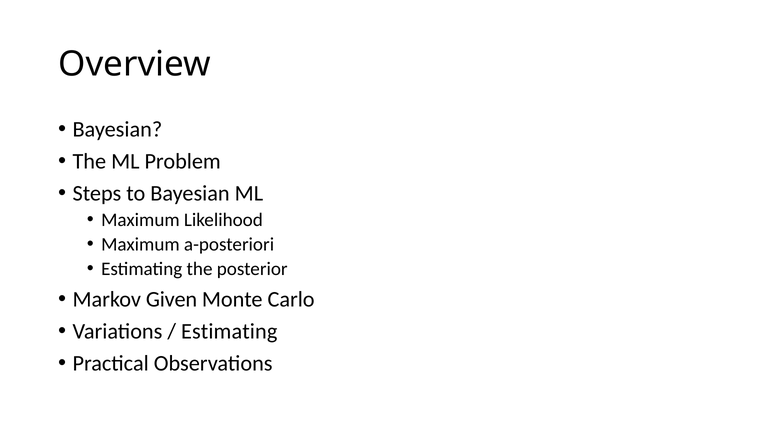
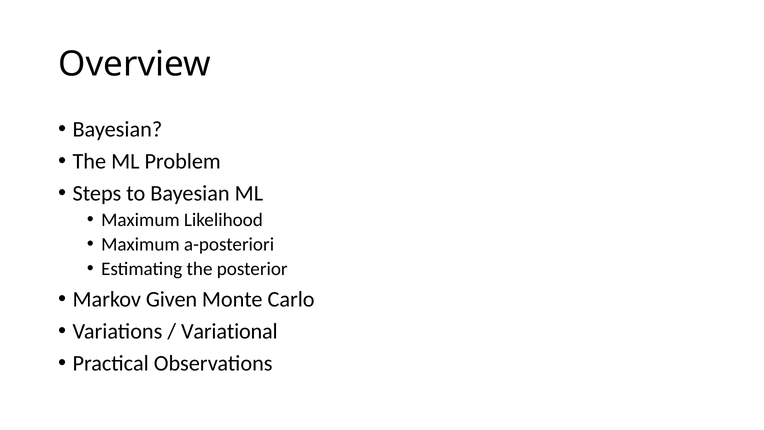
Estimating at (229, 331): Estimating -> Variational
